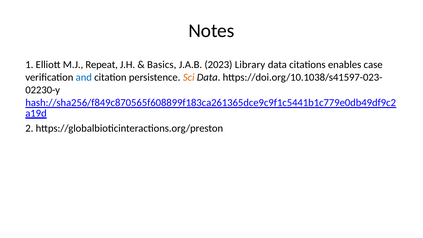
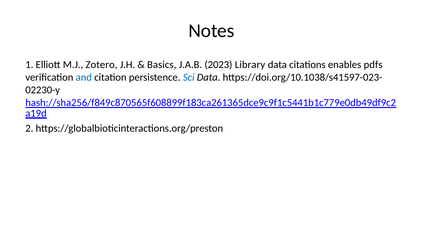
Repeat: Repeat -> Zotero
case: case -> pdfs
Sci colour: orange -> blue
